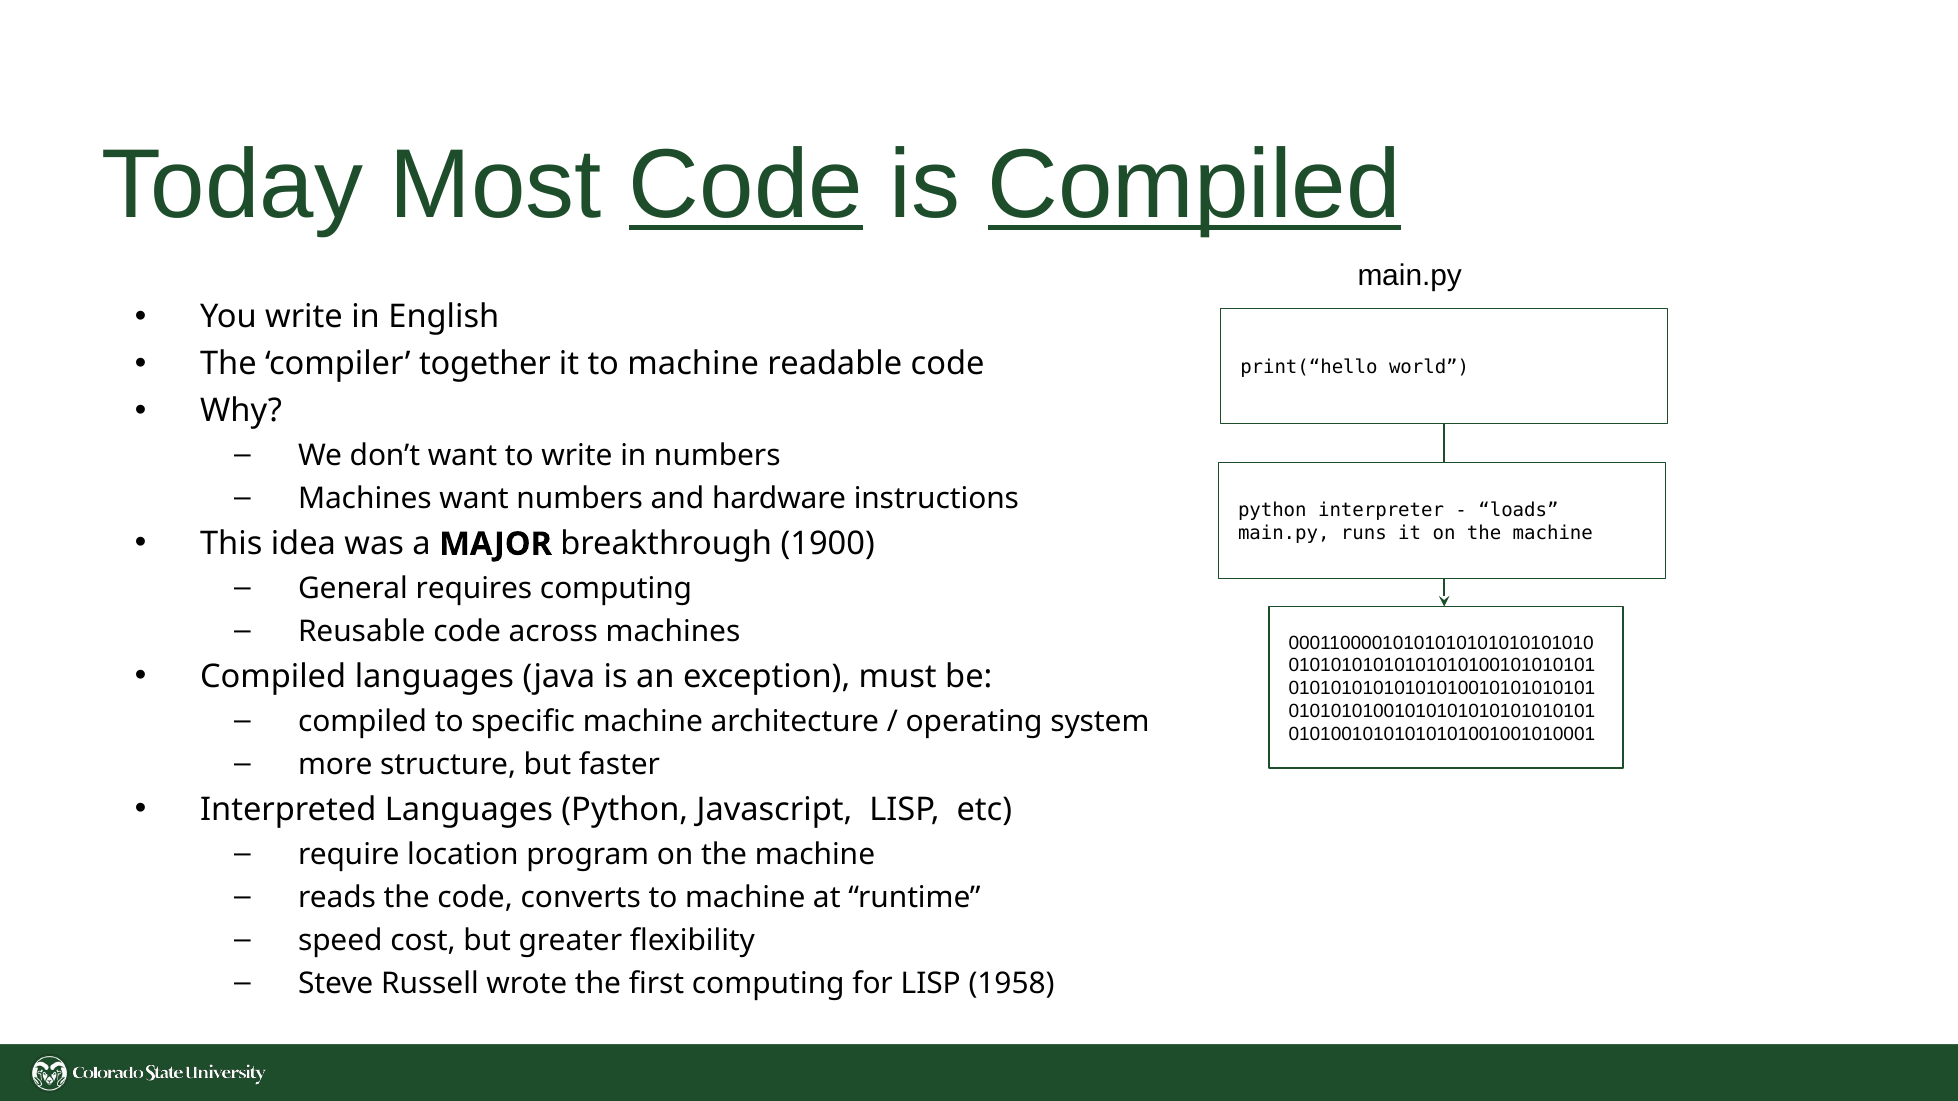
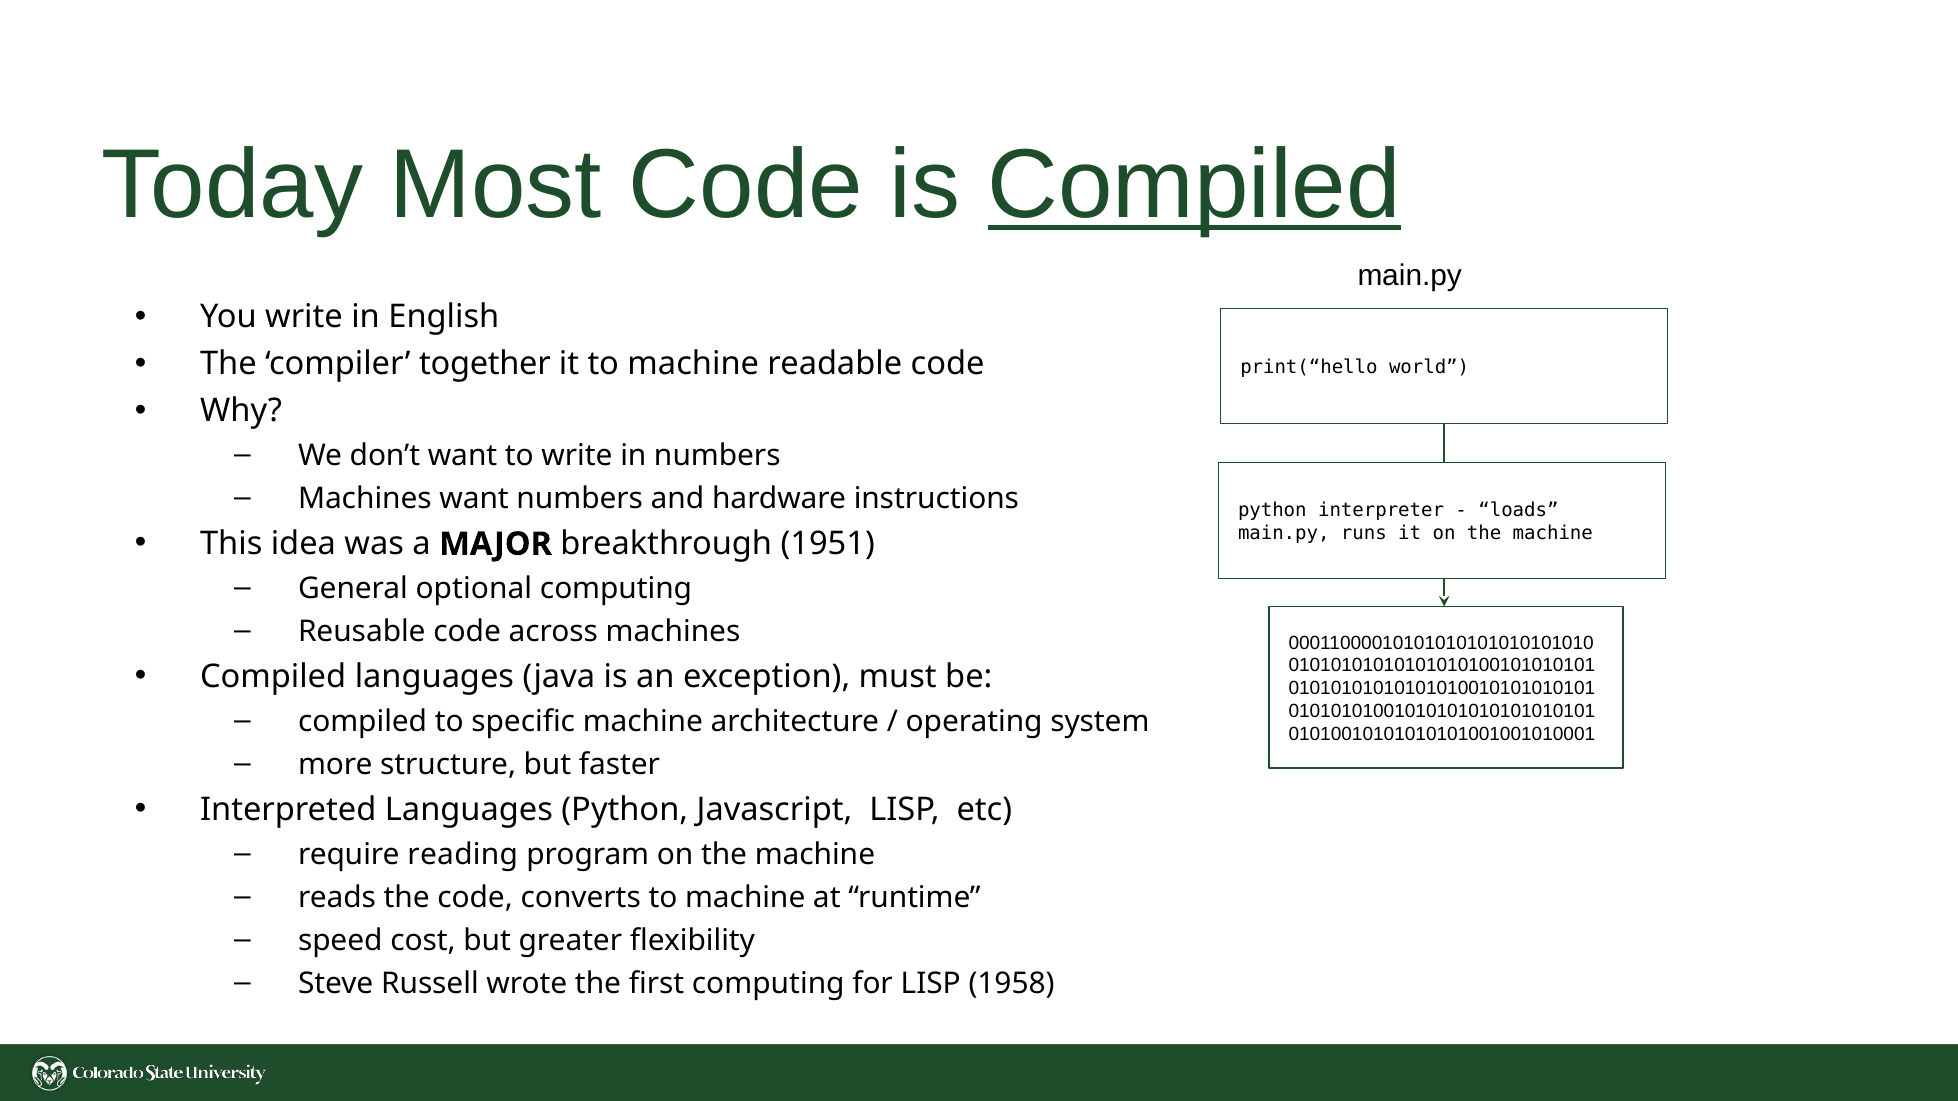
Code at (746, 185) underline: present -> none
1900: 1900 -> 1951
requires: requires -> optional
location: location -> reading
